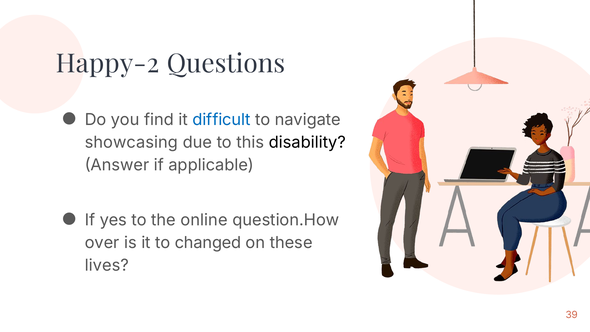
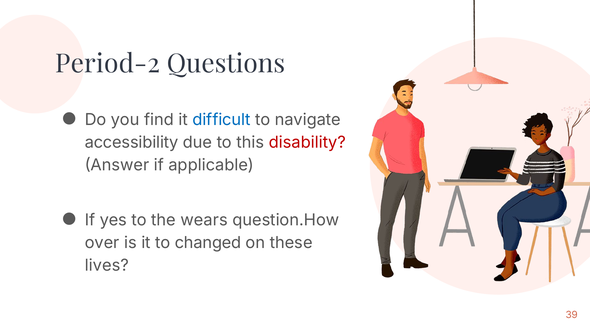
Happy-2: Happy-2 -> Period-2
showcasing: showcasing -> accessibility
disability colour: black -> red
online: online -> wears
